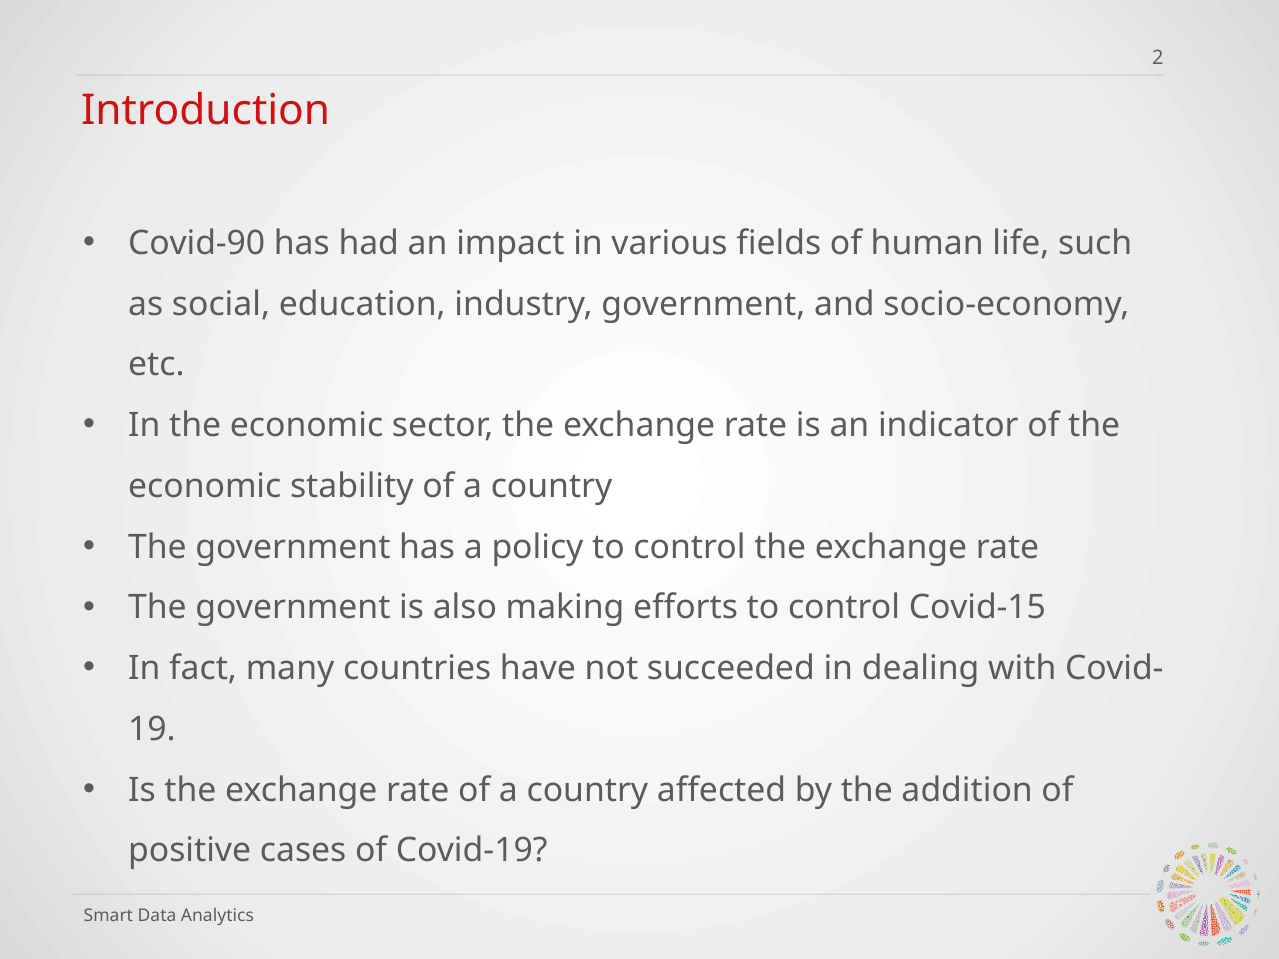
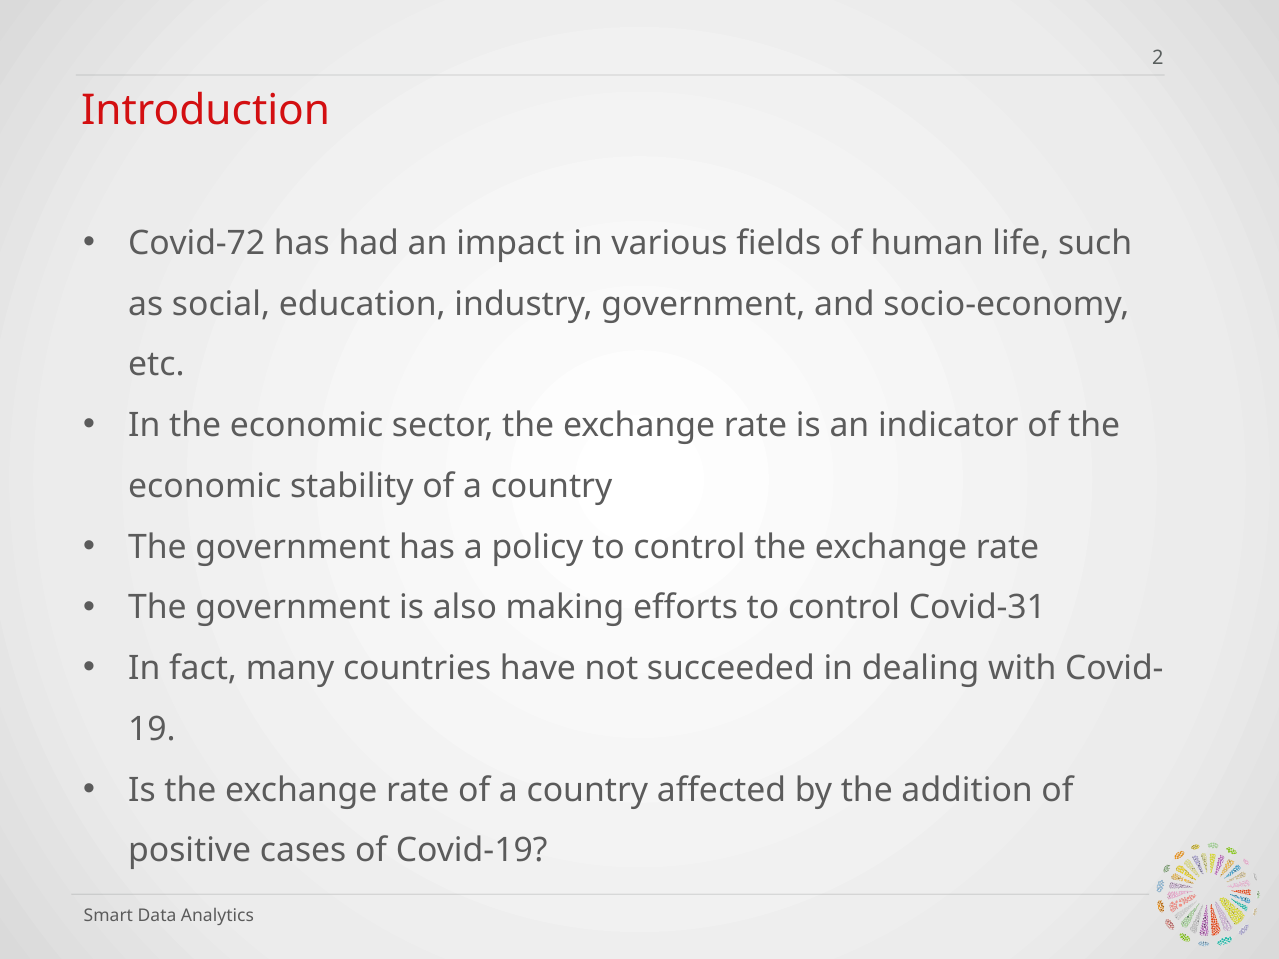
Covid-90: Covid-90 -> Covid-72
Covid-15: Covid-15 -> Covid-31
